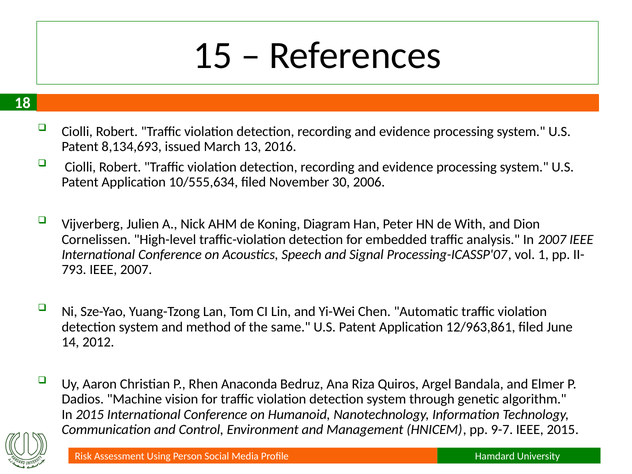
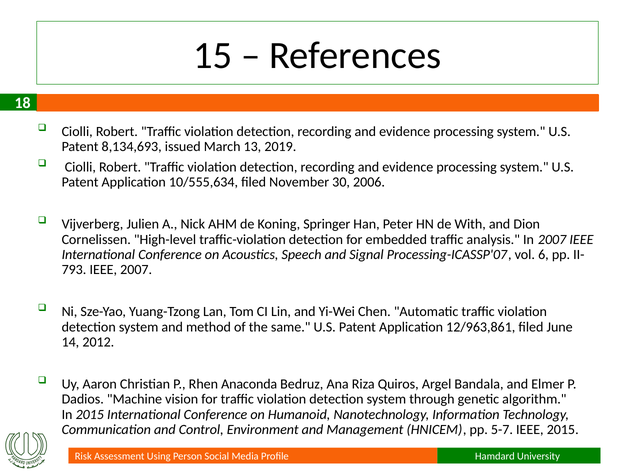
2016: 2016 -> 2019
Diagram: Diagram -> Springer
1: 1 -> 6
9-7: 9-7 -> 5-7
